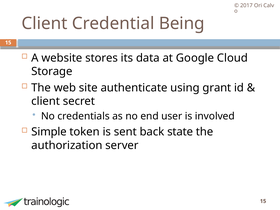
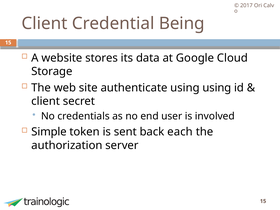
using grant: grant -> using
state: state -> each
